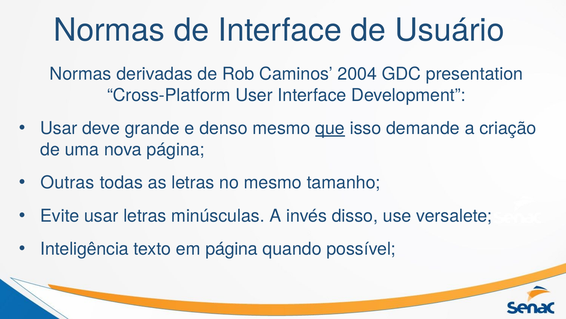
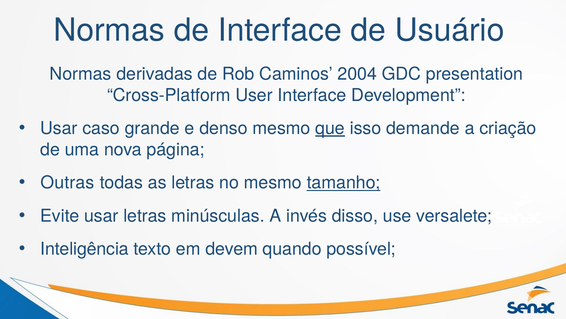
deve: deve -> caso
tamanho underline: none -> present
em página: página -> devem
